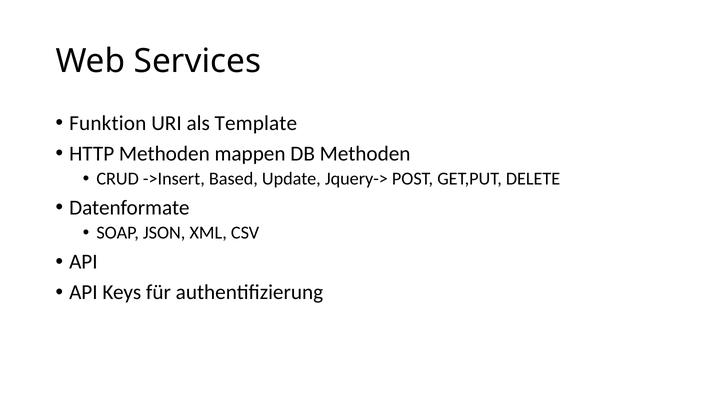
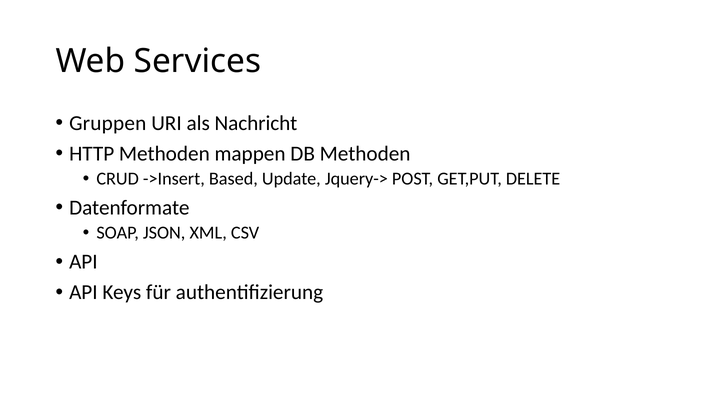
Funktion: Funktion -> Gruppen
Template: Template -> Nachricht
